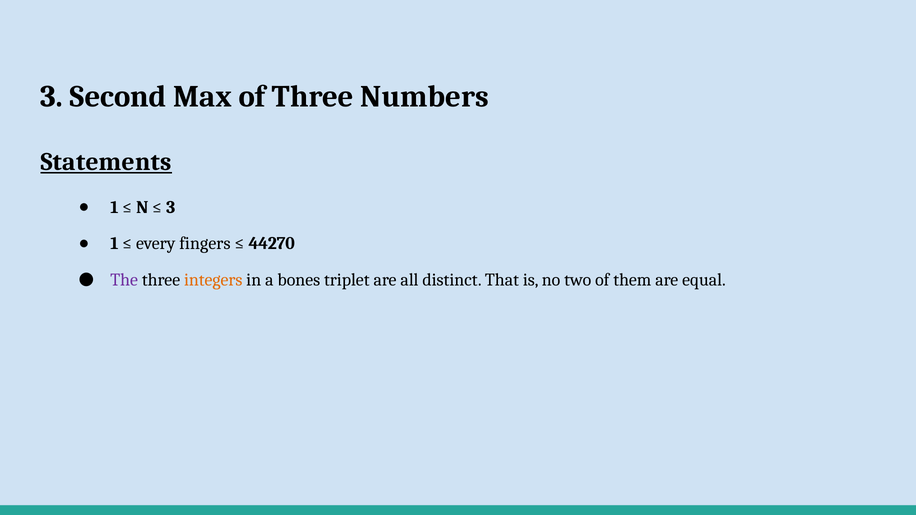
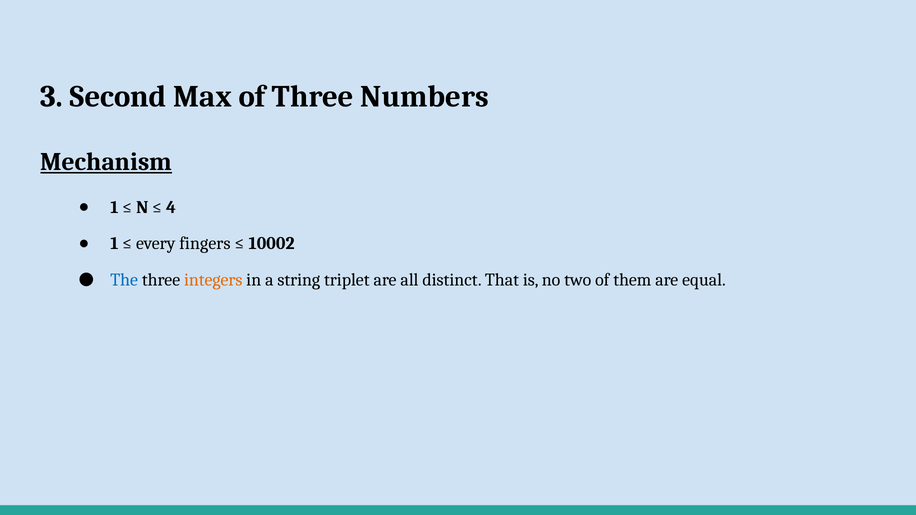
Statements: Statements -> Mechanism
3 at (171, 207): 3 -> 4
44270: 44270 -> 10002
The colour: purple -> blue
bones: bones -> string
